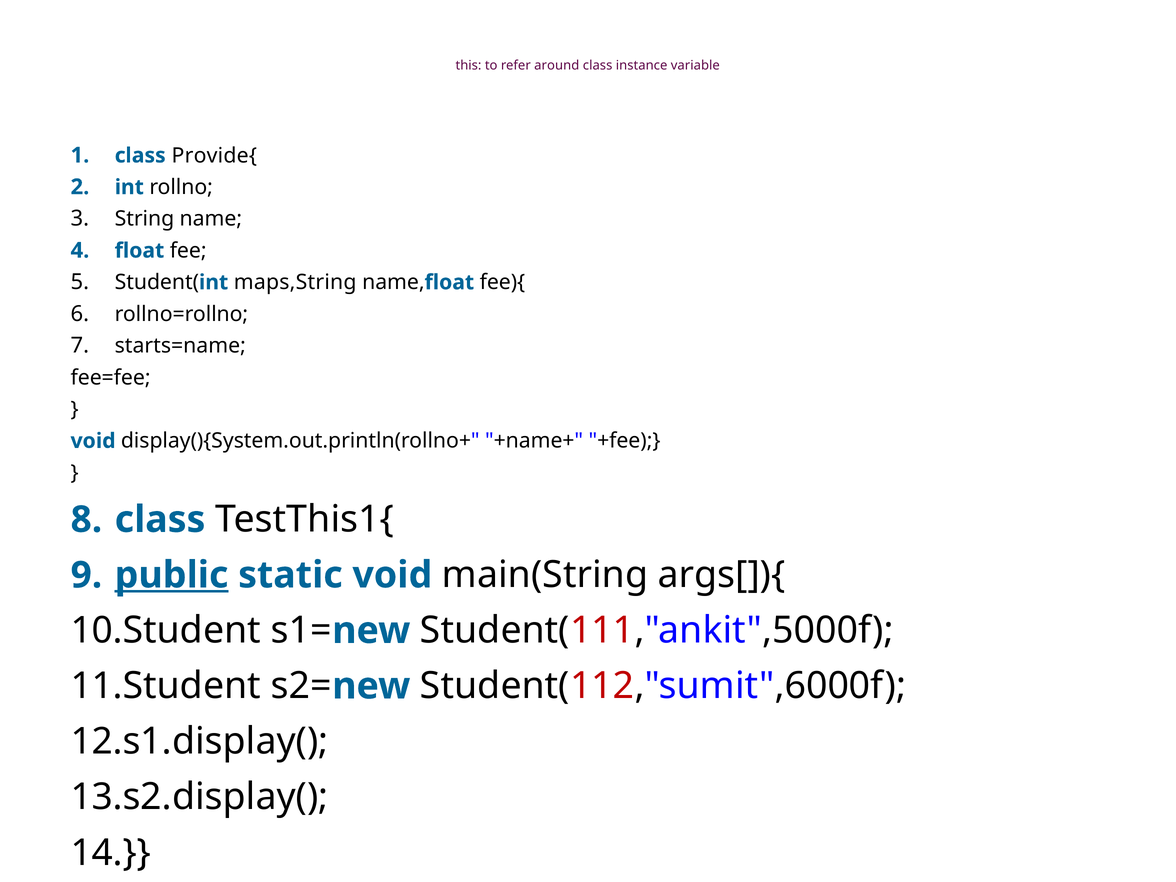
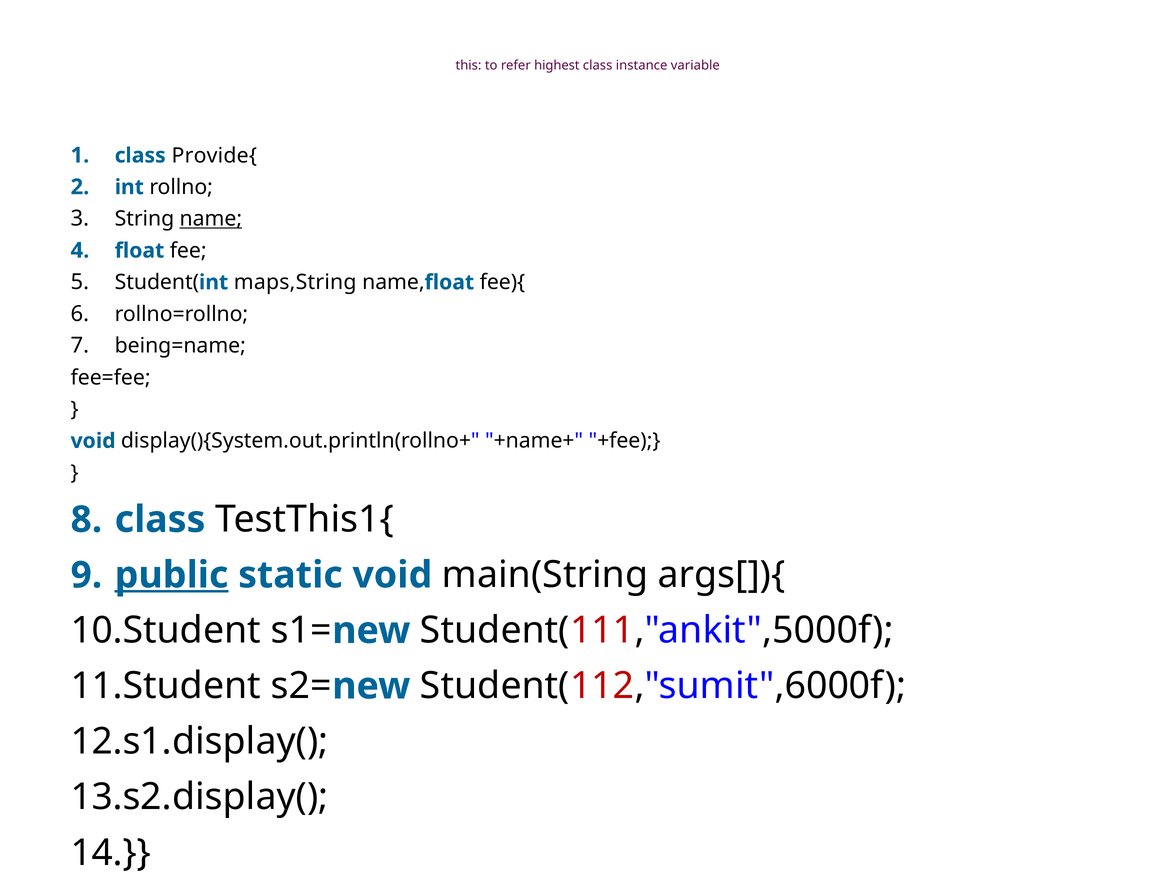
around: around -> highest
name underline: none -> present
starts=name: starts=name -> being=name
